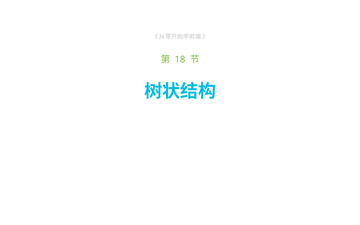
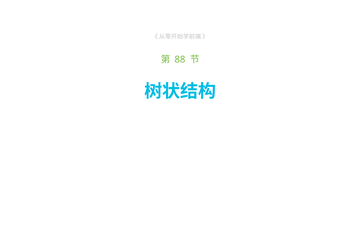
18: 18 -> 88
